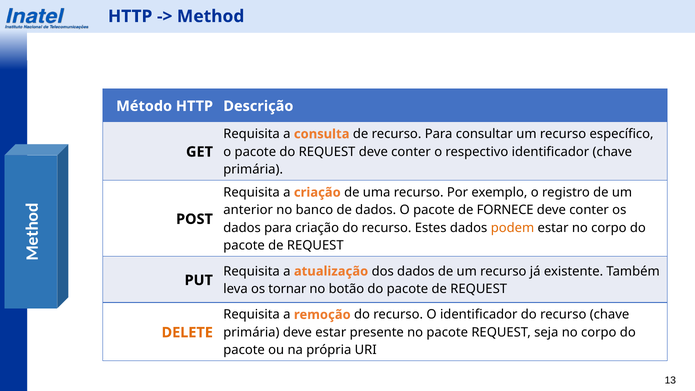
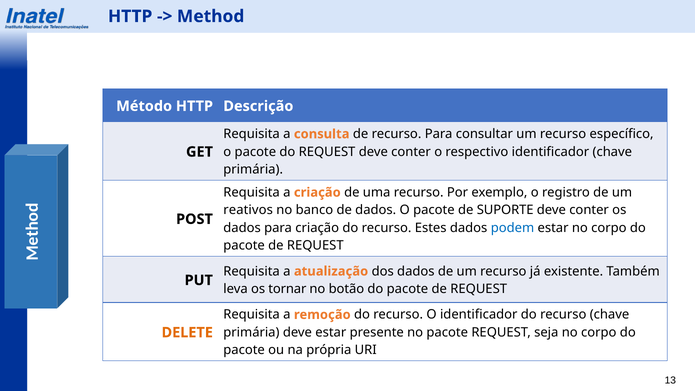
anterior: anterior -> reativos
FORNECE: FORNECE -> SUPORTE
podem colour: orange -> blue
